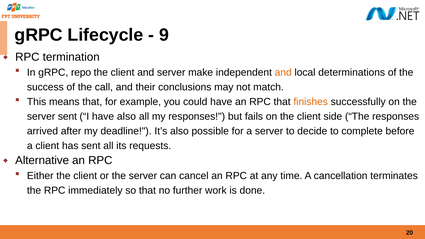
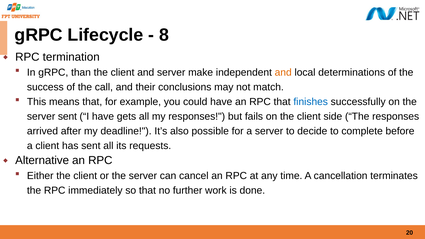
9: 9 -> 8
repo: repo -> than
finishes colour: orange -> blue
have also: also -> gets
